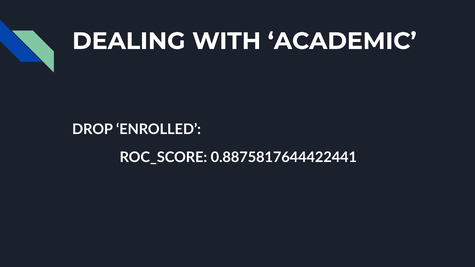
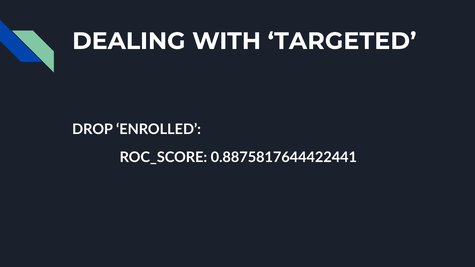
ACADEMIC: ACADEMIC -> TARGETED
